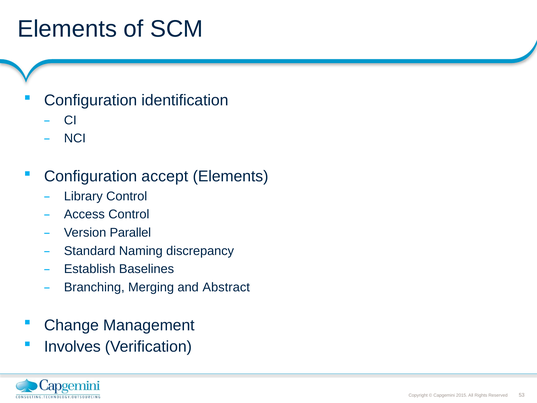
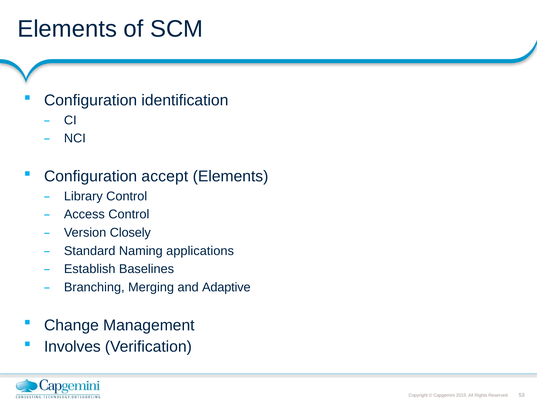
Parallel: Parallel -> Closely
discrepancy: discrepancy -> applications
Abstract: Abstract -> Adaptive
